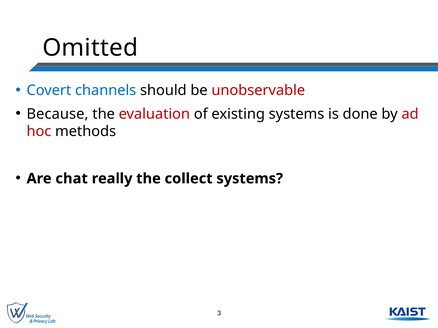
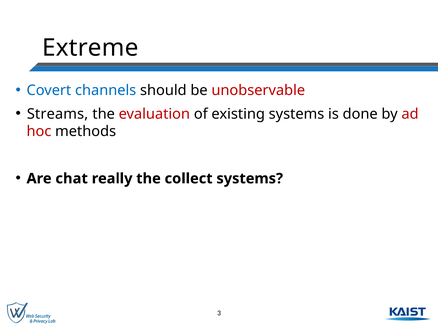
Omitted: Omitted -> Extreme
Because: Because -> Streams
